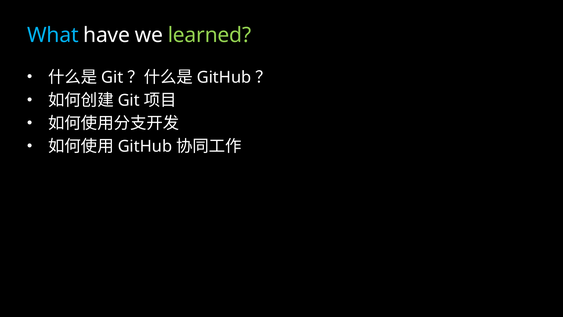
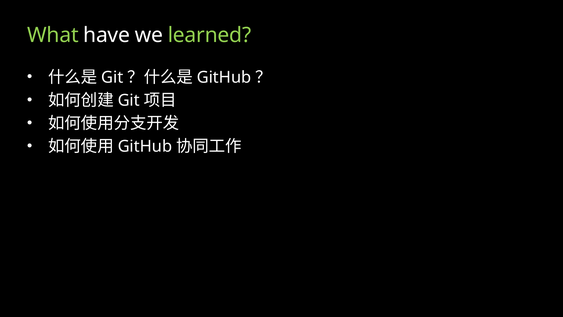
What colour: light blue -> light green
